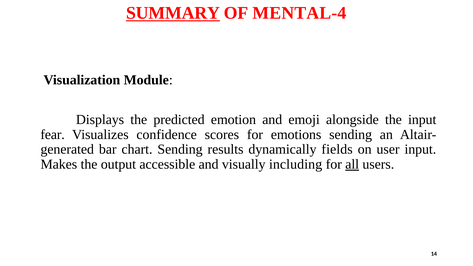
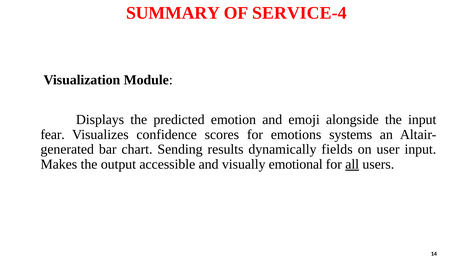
SUMMARY underline: present -> none
MENTAL-4: MENTAL-4 -> SERVICE-4
emotions sending: sending -> systems
including: including -> emotional
